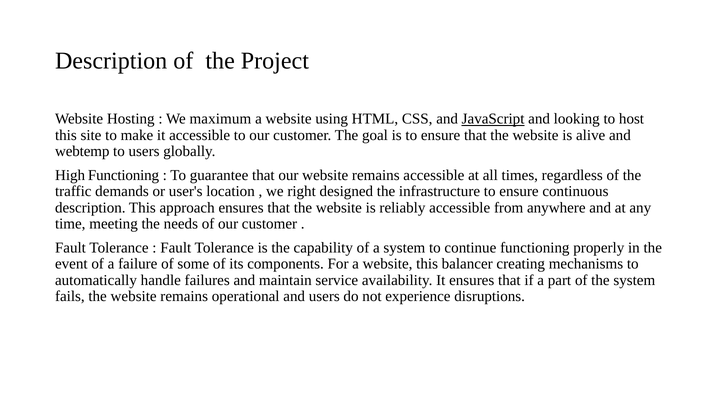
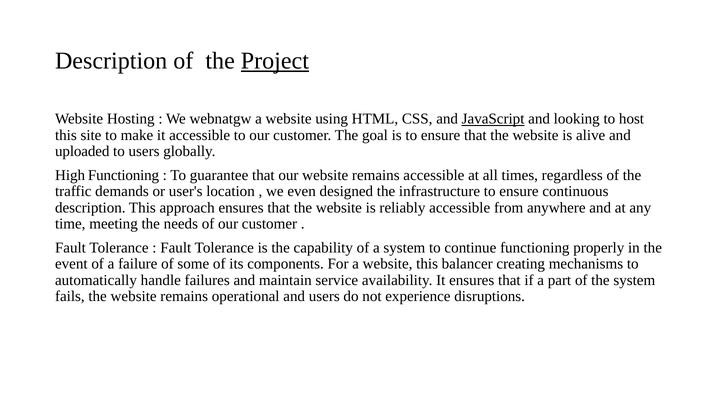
Project underline: none -> present
maximum: maximum -> webnatgw
webtemp: webtemp -> uploaded
right: right -> even
